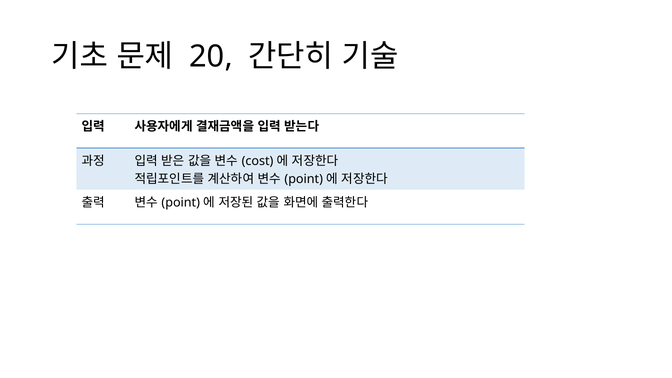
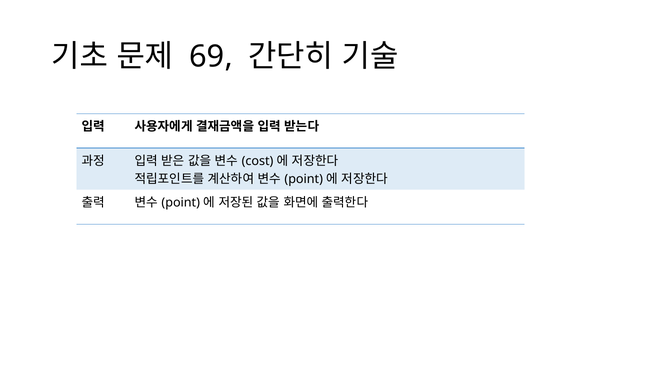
20: 20 -> 69
